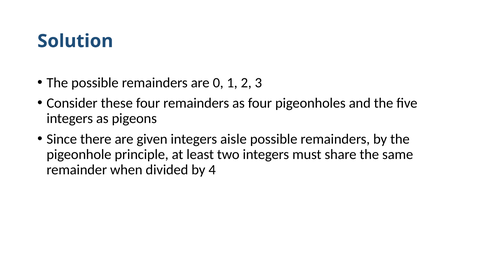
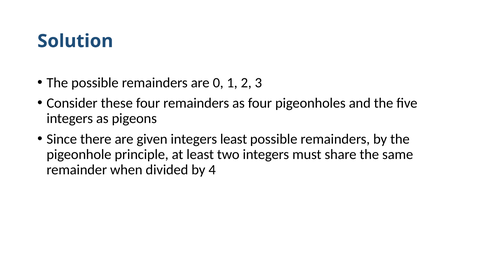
integers aisle: aisle -> least
